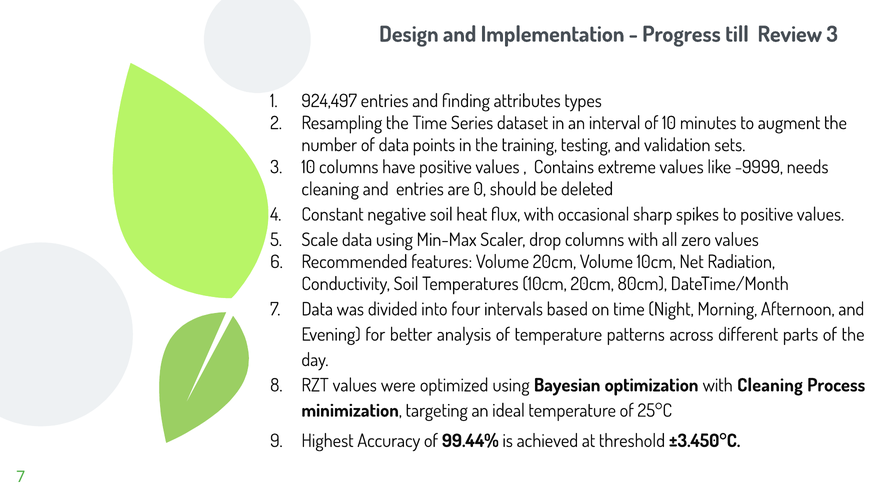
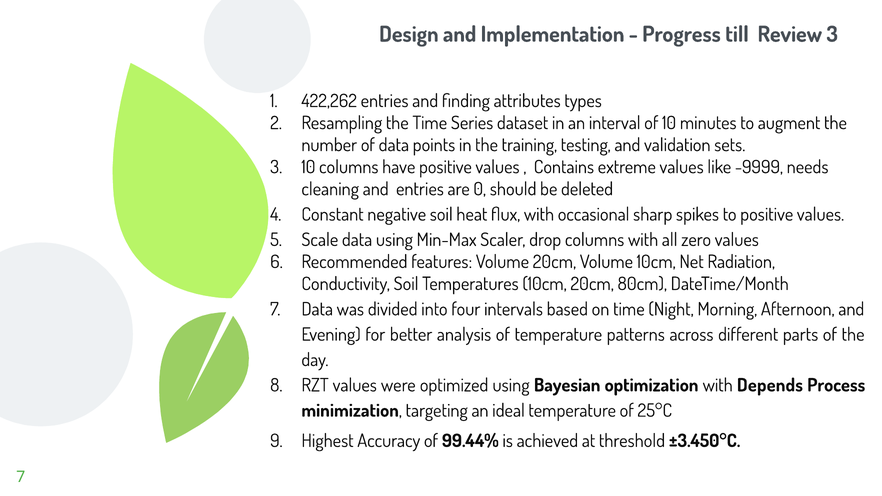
924,497: 924,497 -> 422,262
with Cleaning: Cleaning -> Depends
